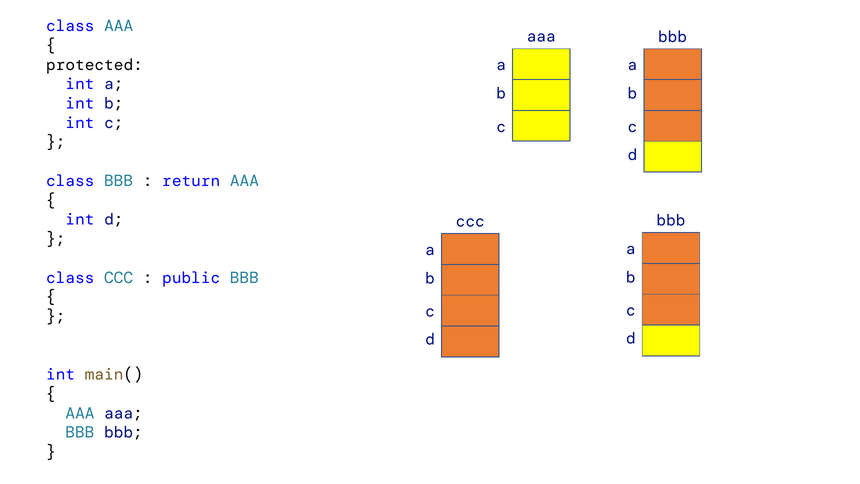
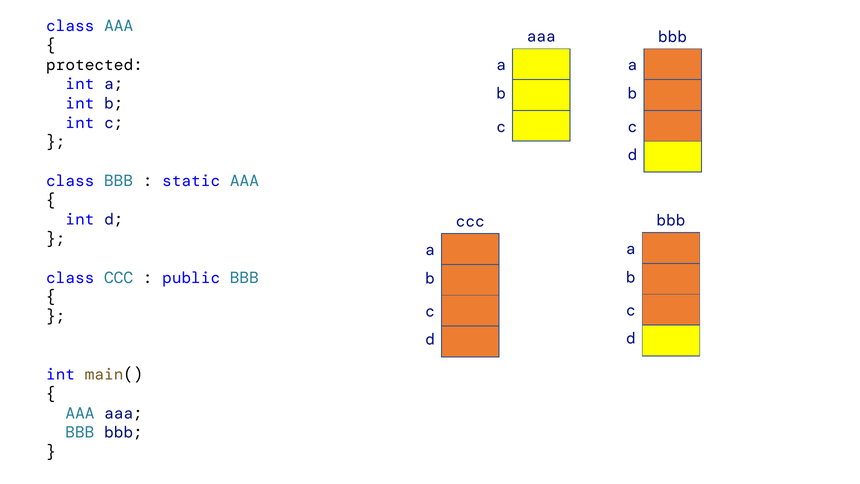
return: return -> static
